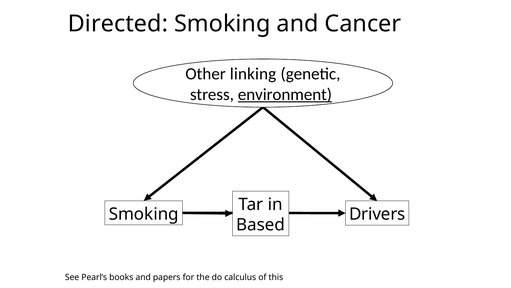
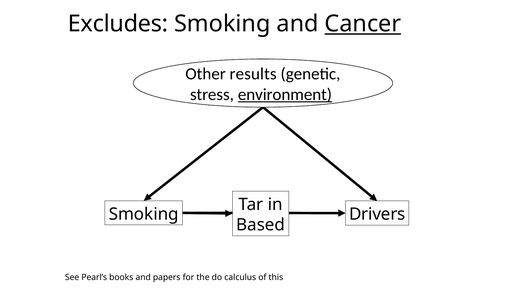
Directed: Directed -> Excludes
Cancer underline: none -> present
linking: linking -> results
